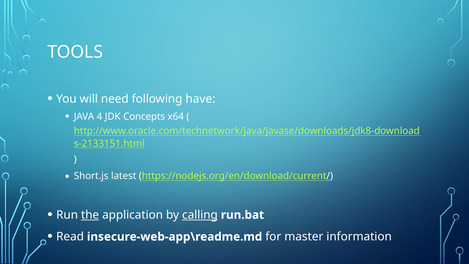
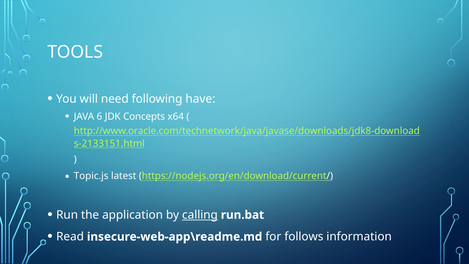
4: 4 -> 6
Short.js: Short.js -> Topic.js
the underline: present -> none
master: master -> follows
